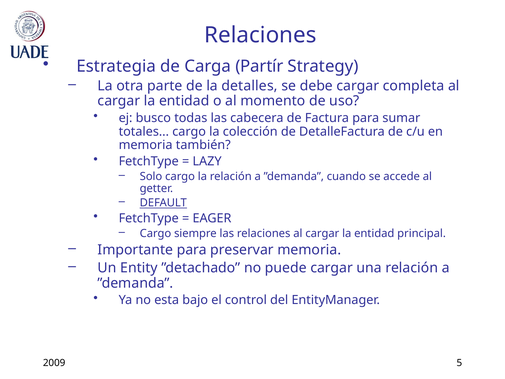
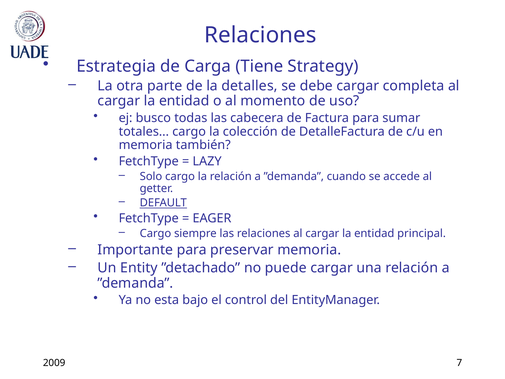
Partír: Partír -> Tiene
5: 5 -> 7
